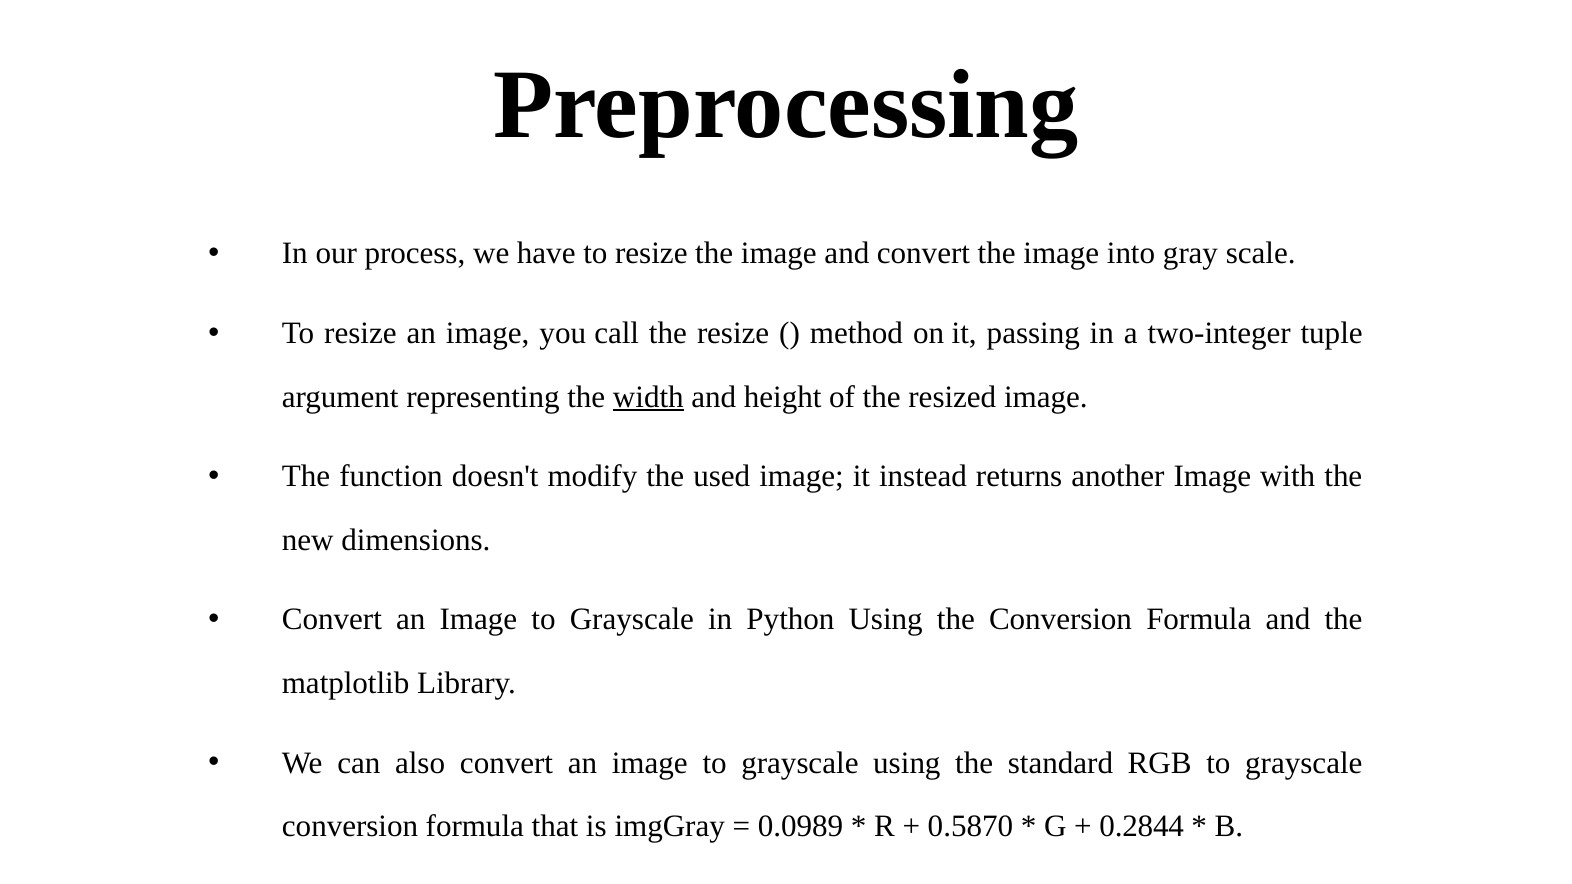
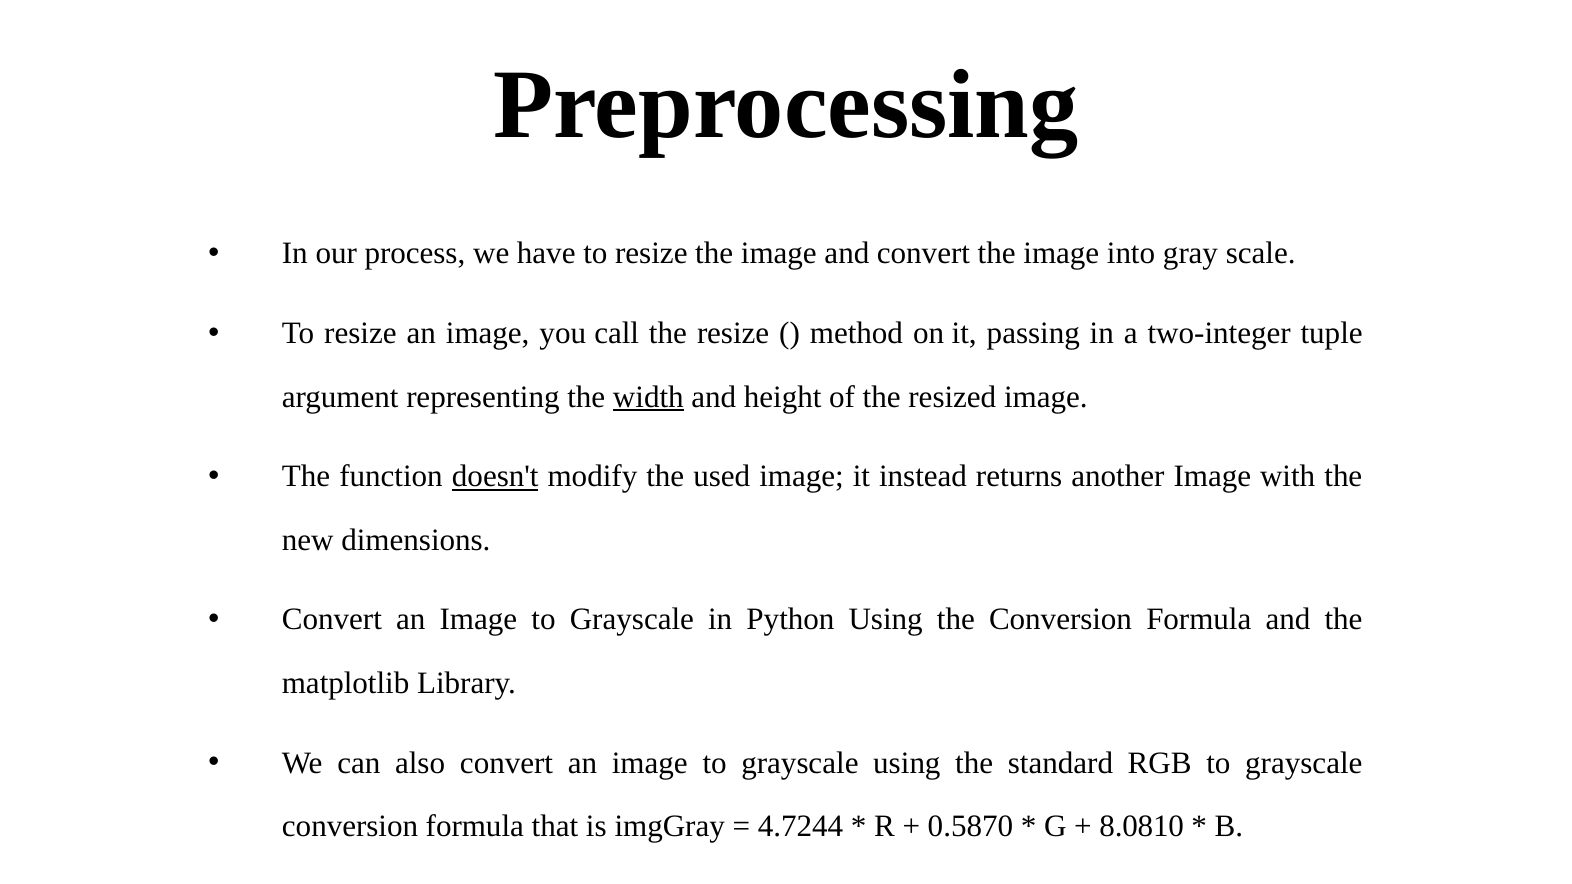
doesn't underline: none -> present
0.0989: 0.0989 -> 4.7244
0.2844: 0.2844 -> 8.0810
